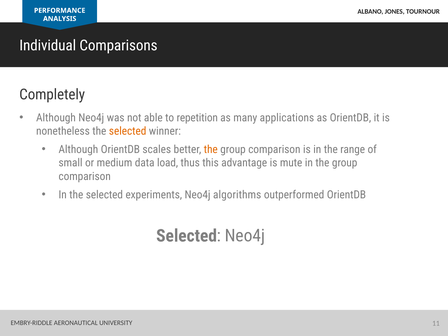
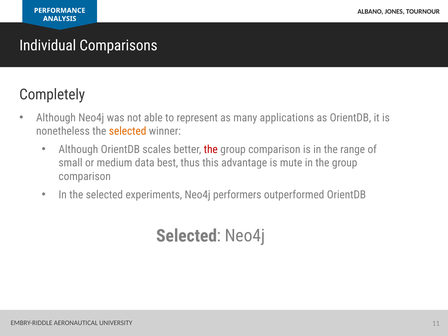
repetition: repetition -> represent
the at (211, 150) colour: orange -> red
load: load -> best
algorithms: algorithms -> performers
